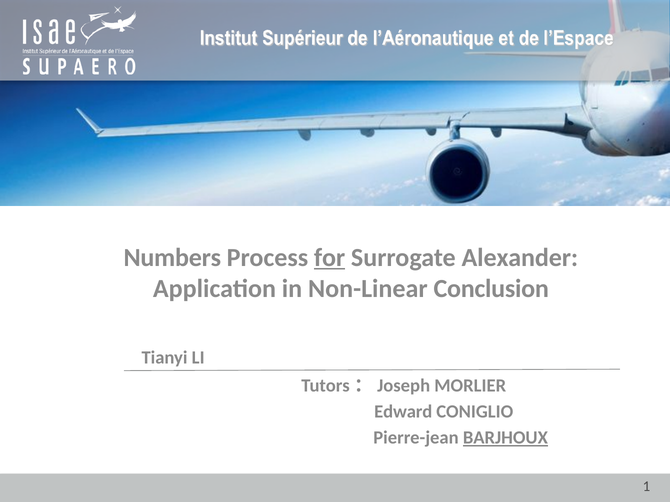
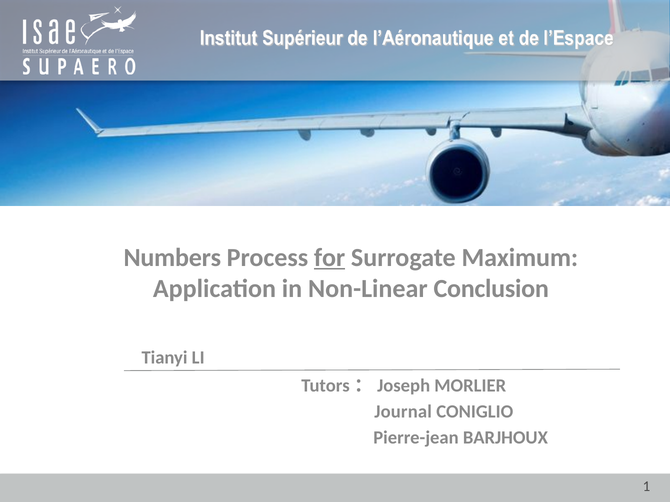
Alexander: Alexander -> Maximum
Edward: Edward -> Journal
BARJHOUX underline: present -> none
